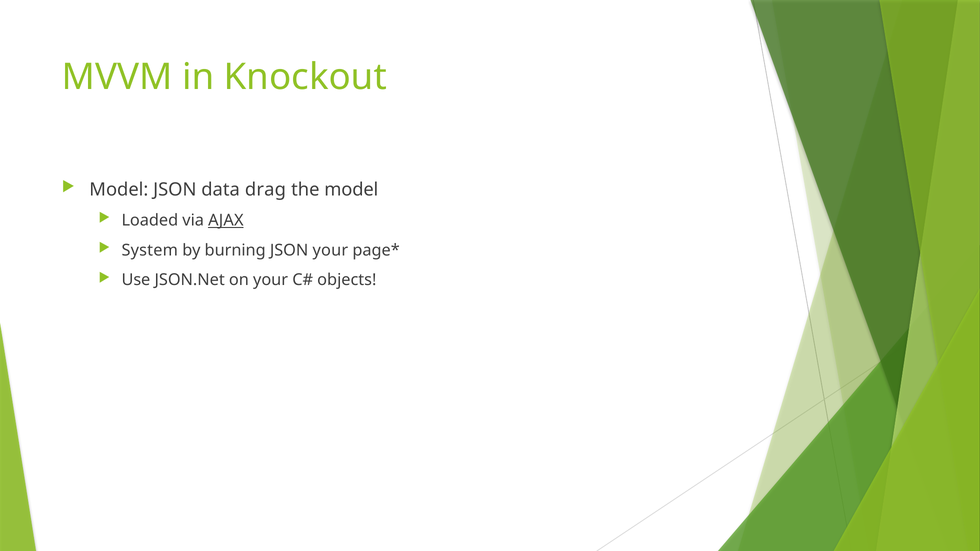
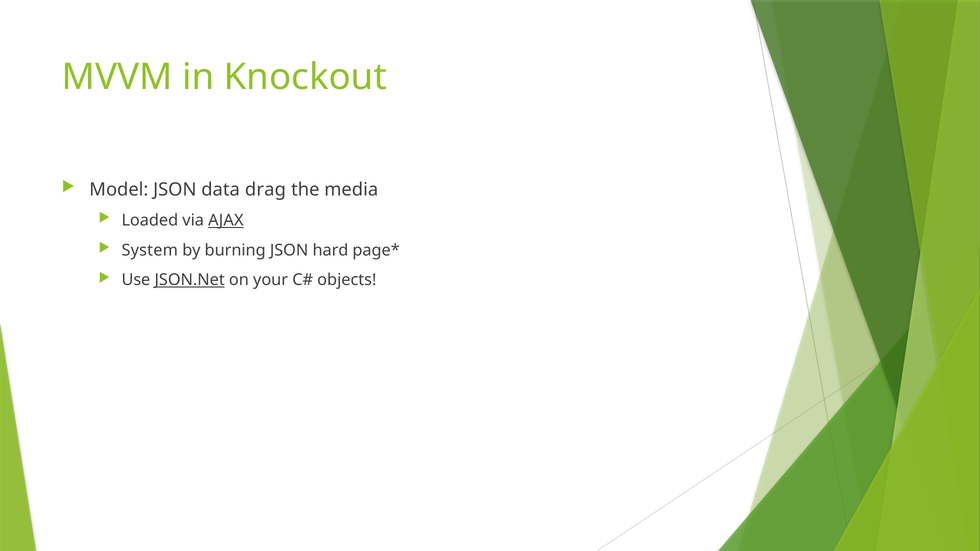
the model: model -> media
JSON your: your -> hard
JSON.Net underline: none -> present
